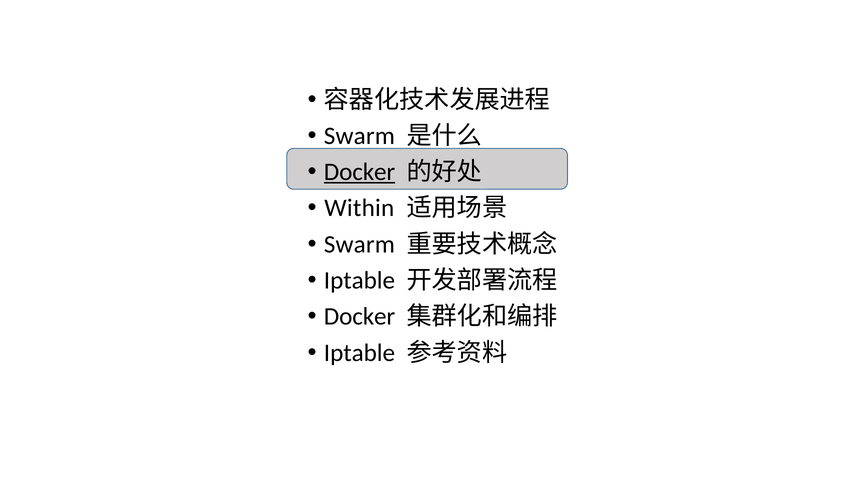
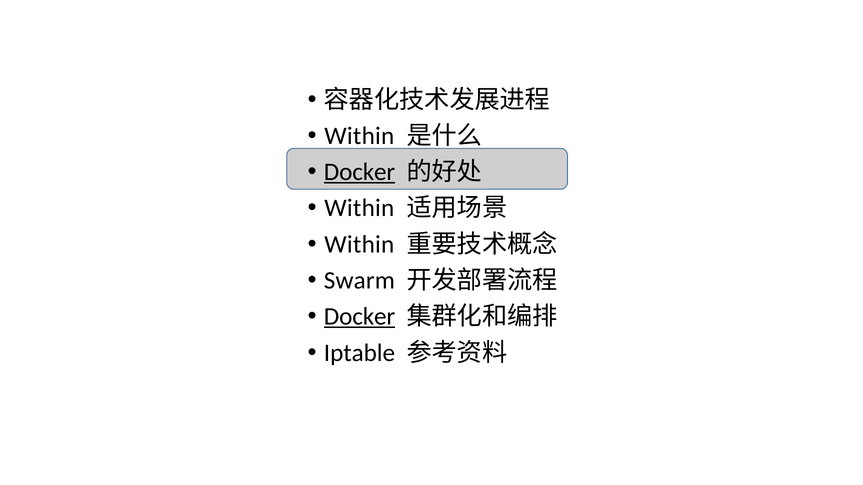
Swarm at (359, 136): Swarm -> Within
Swarm at (359, 245): Swarm -> Within
Iptable at (359, 281): Iptable -> Swarm
Docker at (360, 317) underline: none -> present
